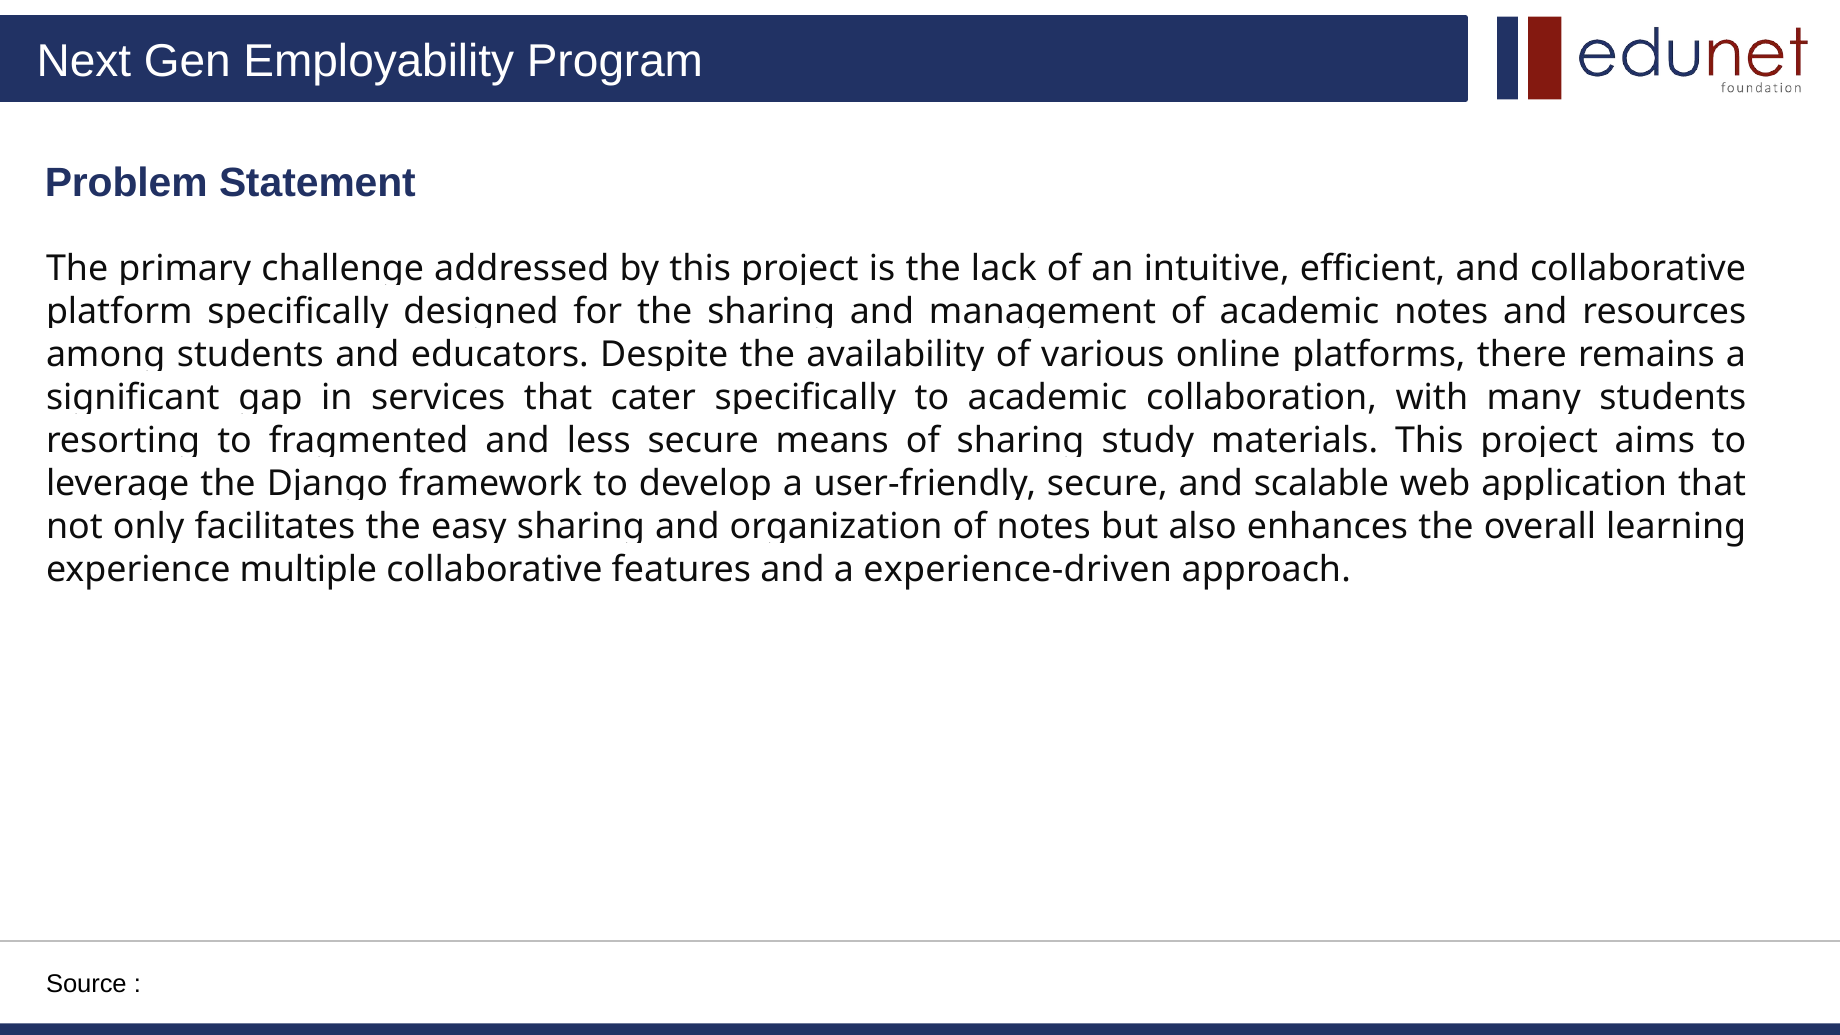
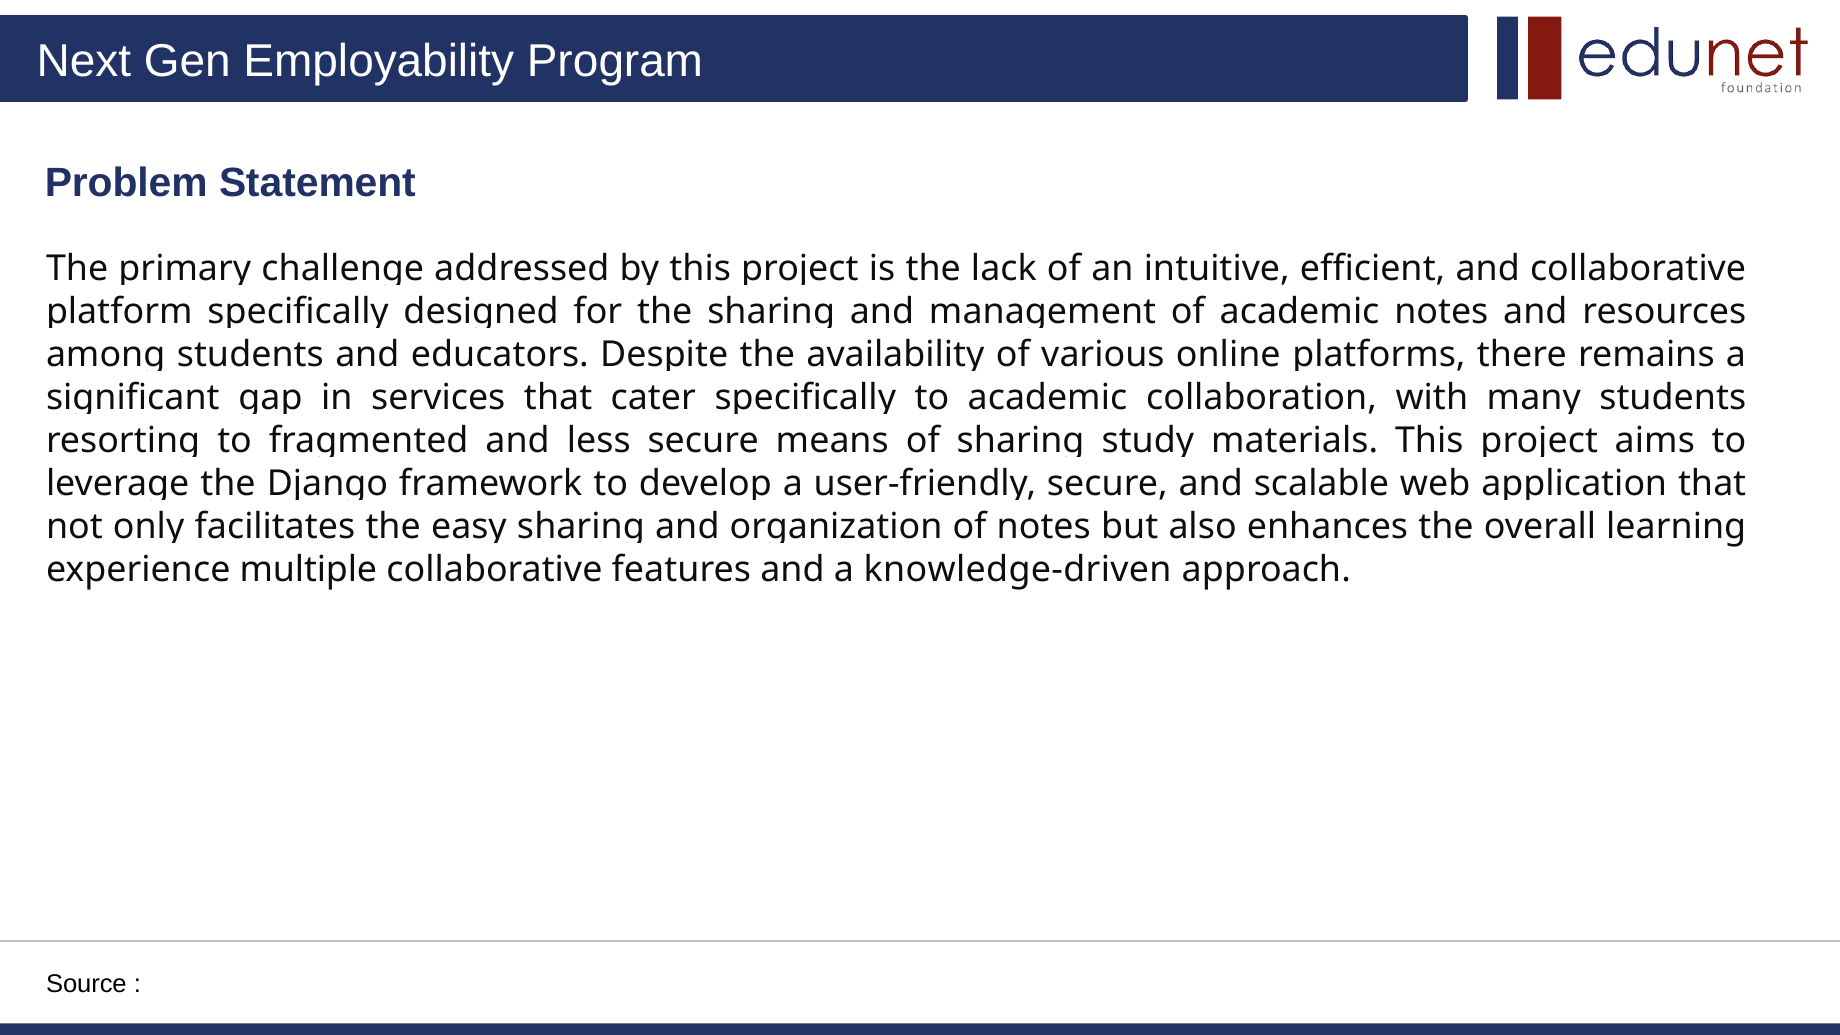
experience-driven: experience-driven -> knowledge-driven
